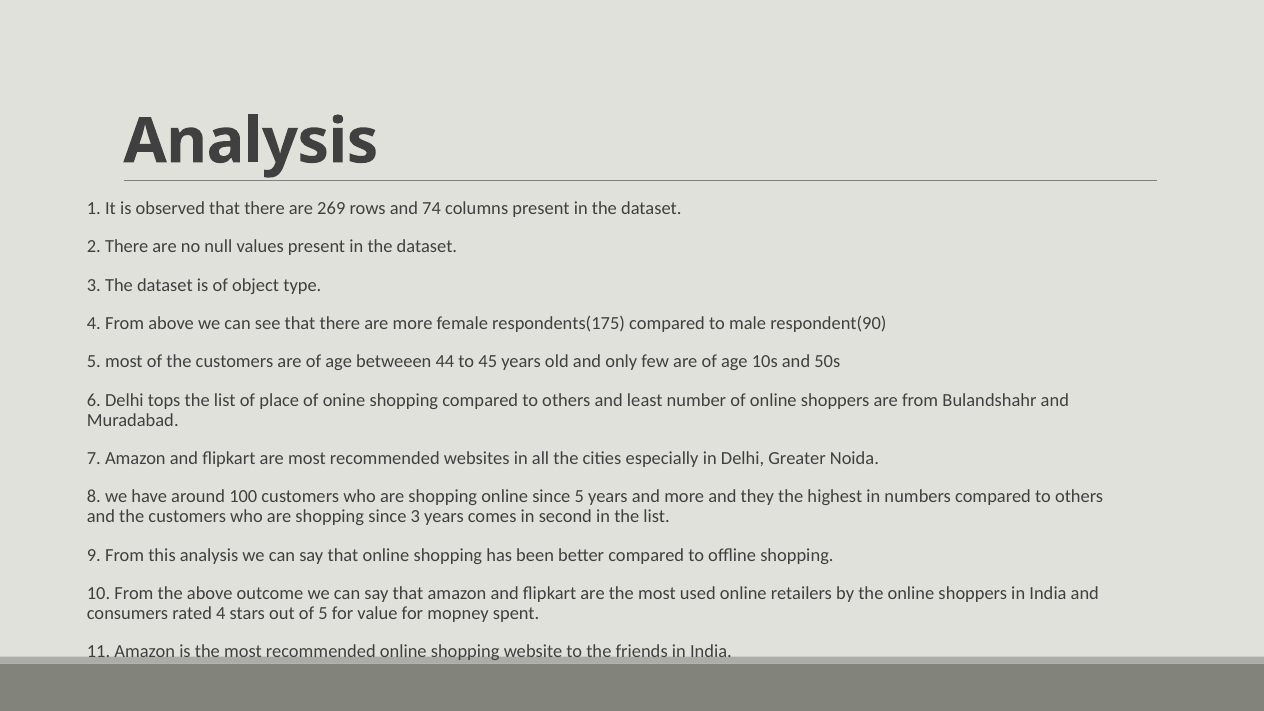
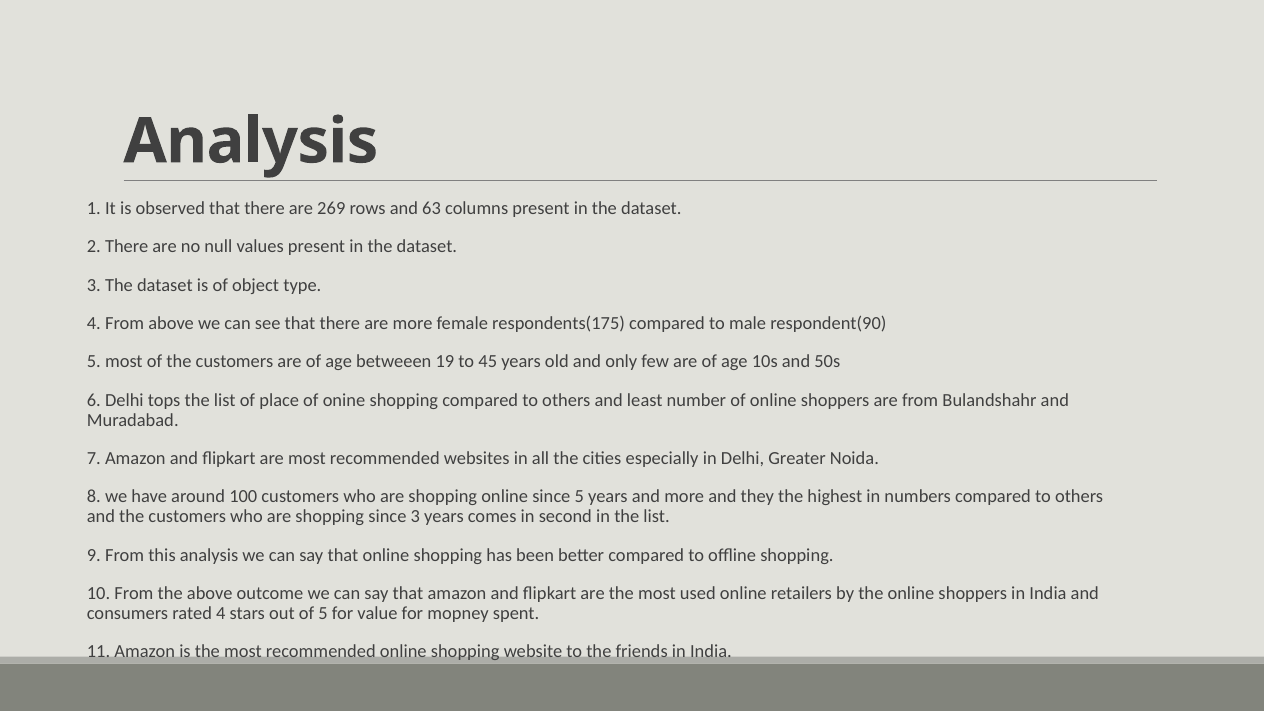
74: 74 -> 63
44: 44 -> 19
